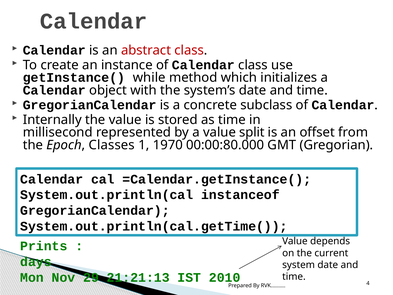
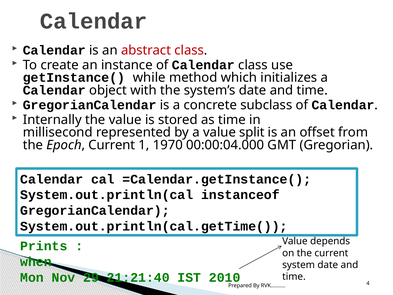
Epoch Classes: Classes -> Current
00:00:80.000: 00:00:80.000 -> 00:00:04.000
days: days -> when
21:21:13: 21:21:13 -> 21:21:40
